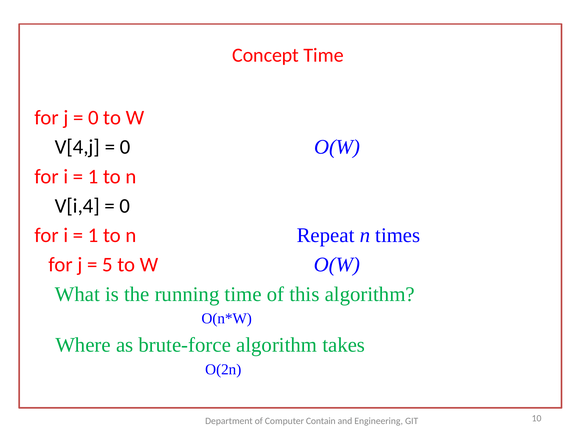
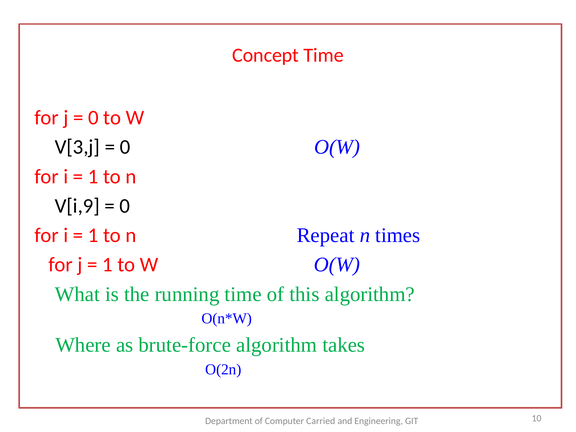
V[4,j: V[4,j -> V[3,j
V[i,4: V[i,4 -> V[i,9
5 at (107, 265): 5 -> 1
Contain: Contain -> Carried
